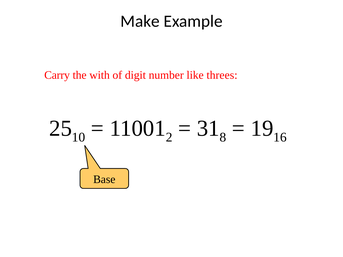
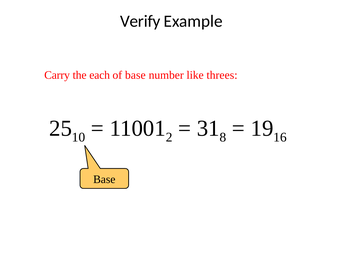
Make: Make -> Verify
with: with -> each
of digit: digit -> base
